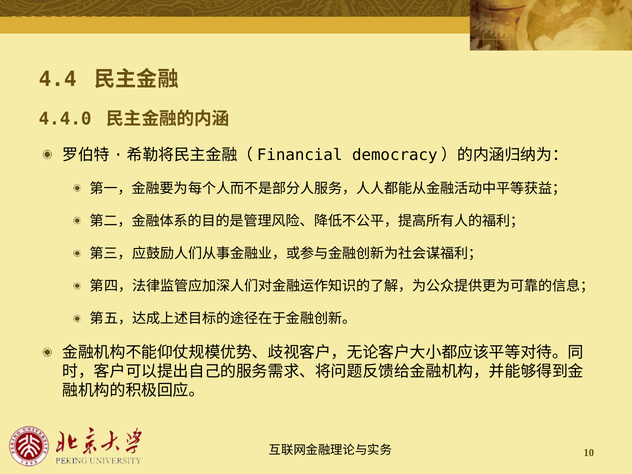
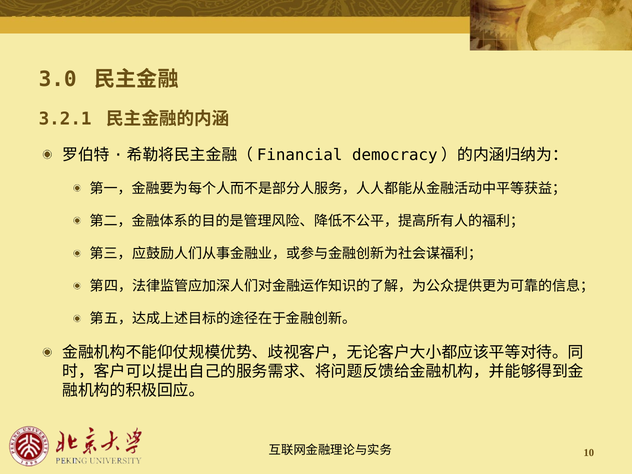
4.4: 4.4 -> 3.0
4.4.0: 4.4.0 -> 3.2.1
